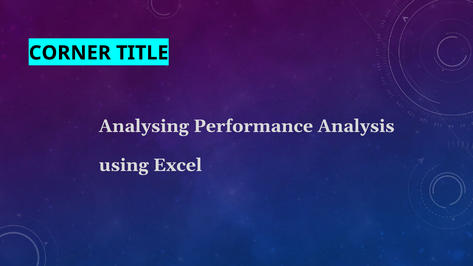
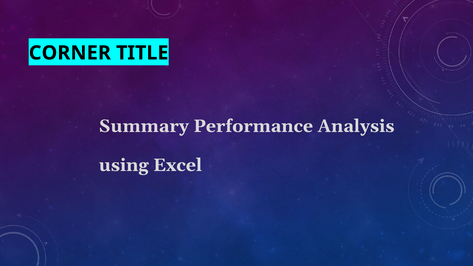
Analysing: Analysing -> Summary
